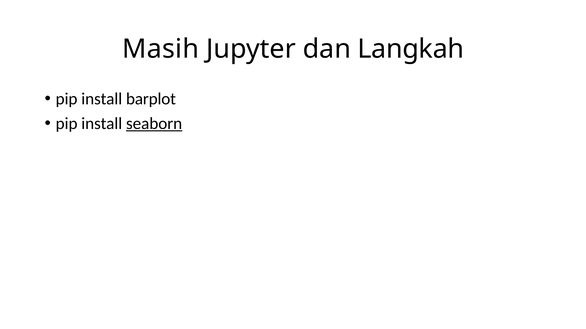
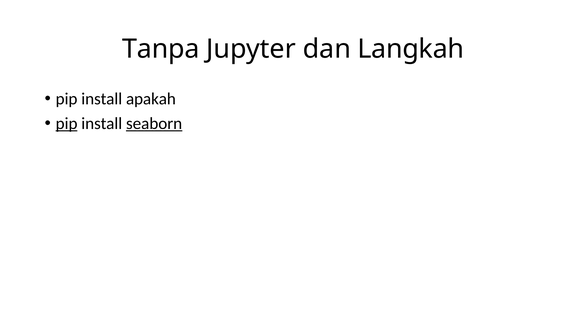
Masih: Masih -> Tanpa
barplot: barplot -> apakah
pip at (67, 124) underline: none -> present
